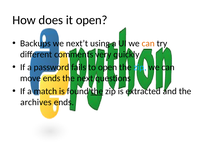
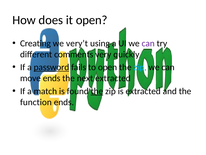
Backups: Backups -> Creating
next’t: next’t -> very’t
can at (148, 43) colour: orange -> purple
password underline: none -> present
next questions: questions -> extracted
archives: archives -> function
